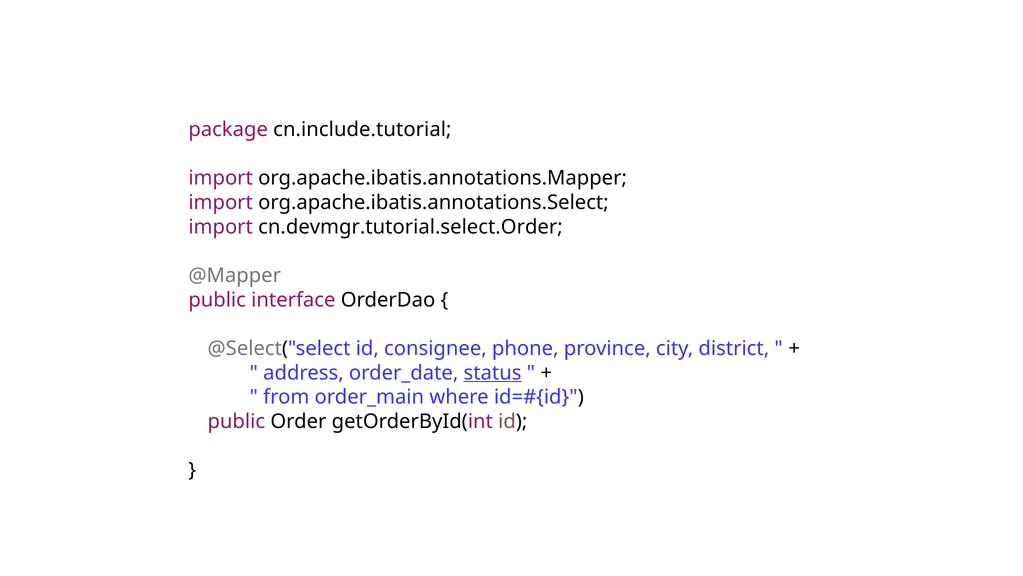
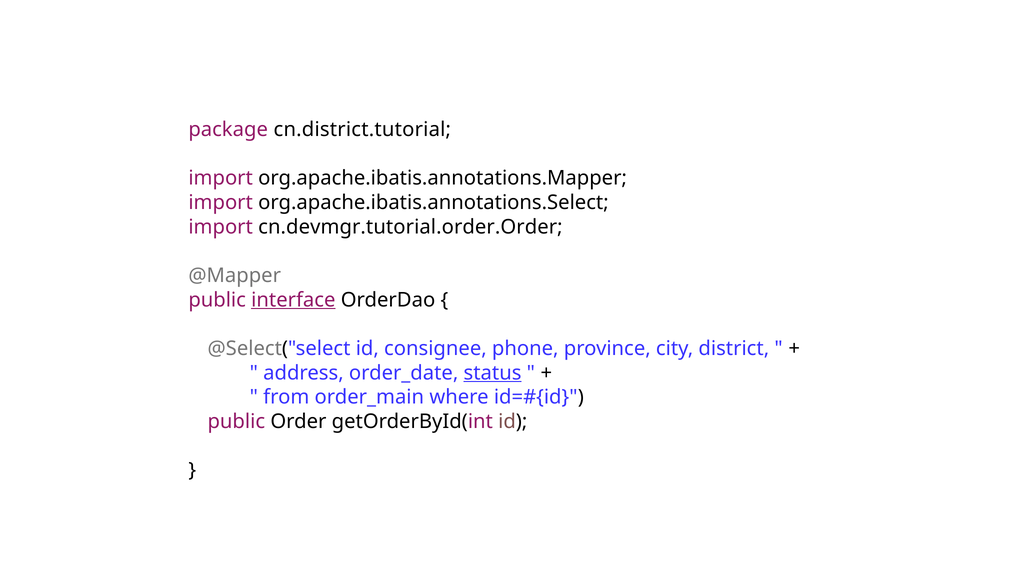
cn.include.tutorial: cn.include.tutorial -> cn.district.tutorial
cn.devmgr.tutorial.select.Order: cn.devmgr.tutorial.select.Order -> cn.devmgr.tutorial.order.Order
interface underline: none -> present
